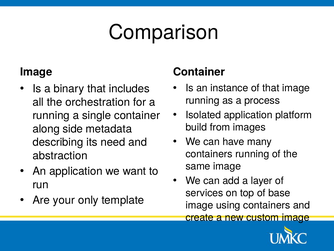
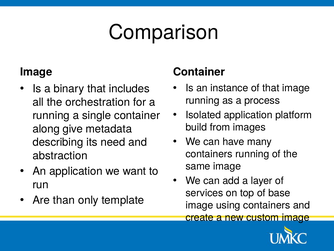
side: side -> give
your: your -> than
